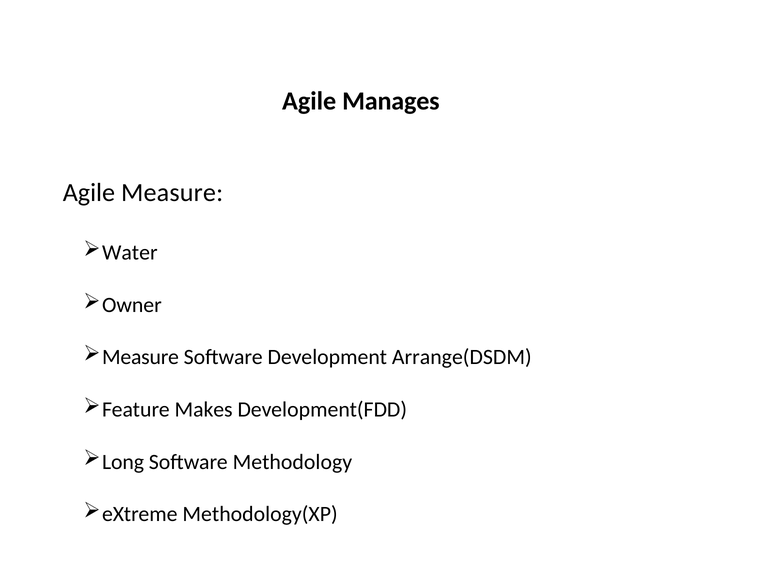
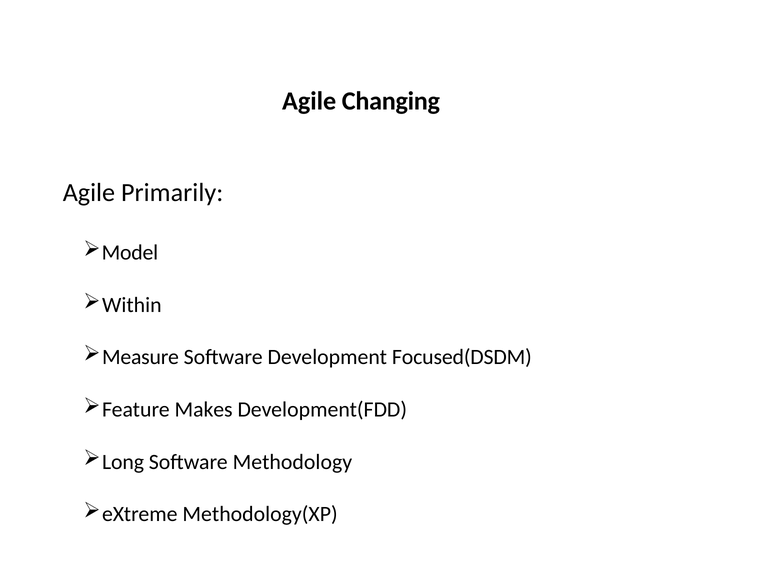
Manages: Manages -> Changing
Agile Measure: Measure -> Primarily
Water: Water -> Model
Owner: Owner -> Within
Arrange(DSDM: Arrange(DSDM -> Focused(DSDM
